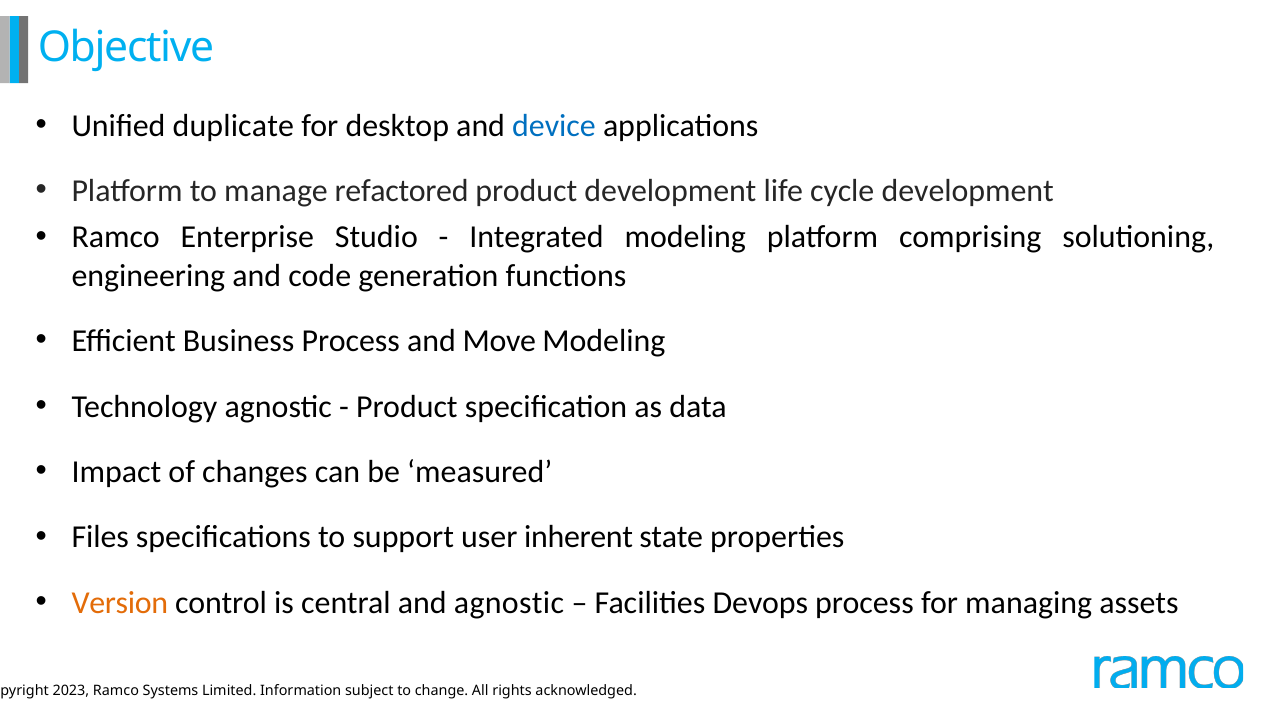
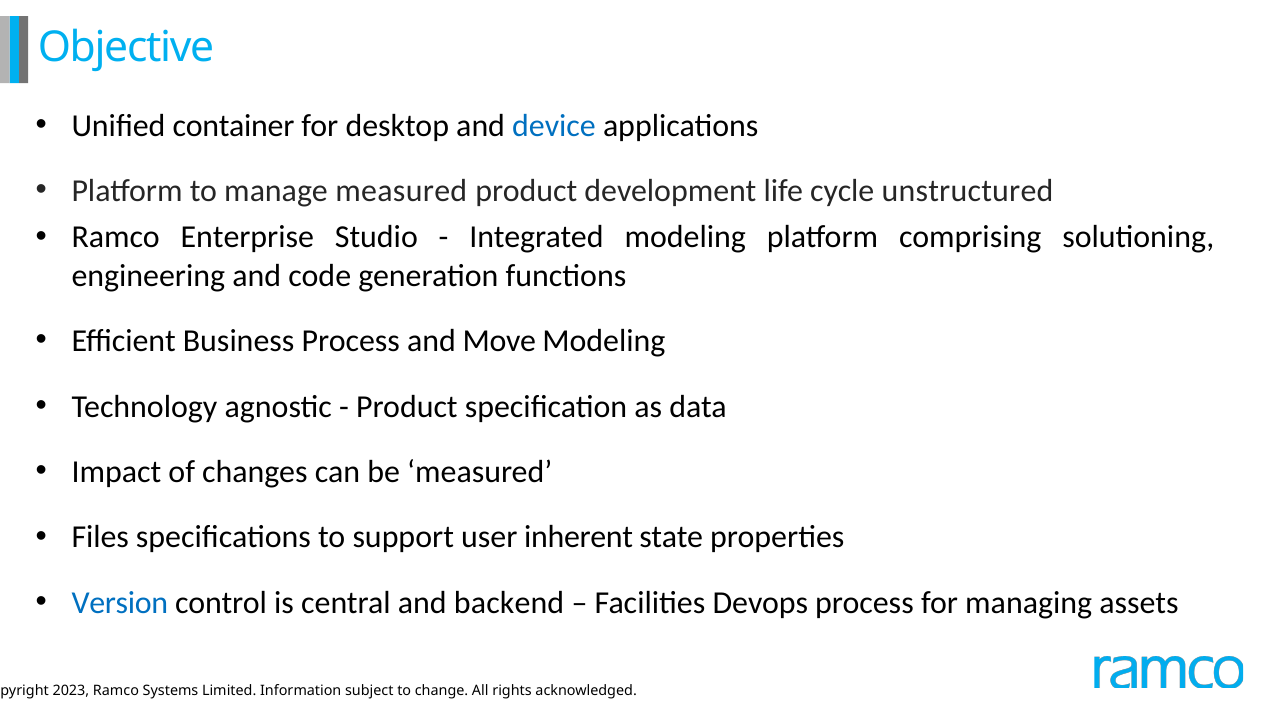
duplicate: duplicate -> container
manage refactored: refactored -> measured
cycle development: development -> unstructured
Version colour: orange -> blue
and agnostic: agnostic -> backend
